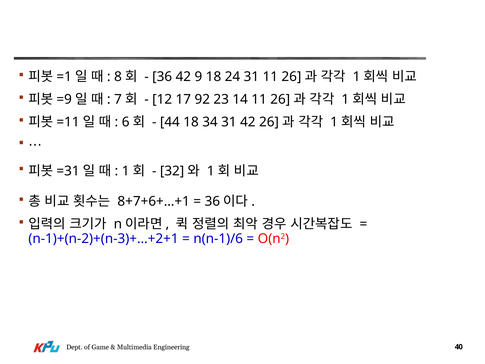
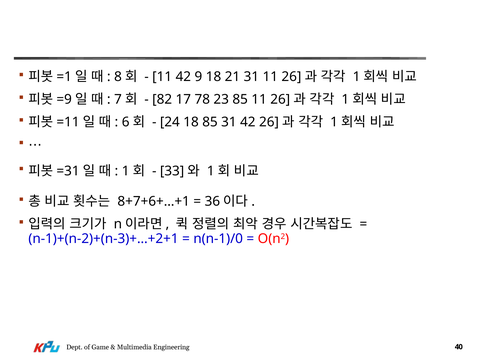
36 at (162, 77): 36 -> 11
24: 24 -> 21
12: 12 -> 82
92: 92 -> 78
23 14: 14 -> 85
44: 44 -> 24
18 34: 34 -> 85
32: 32 -> 33
n(n-1)/6: n(n-1)/6 -> n(n-1)/0
